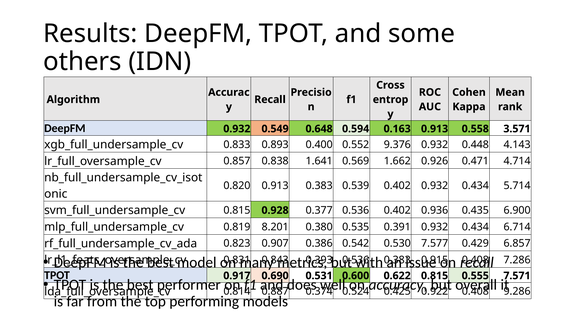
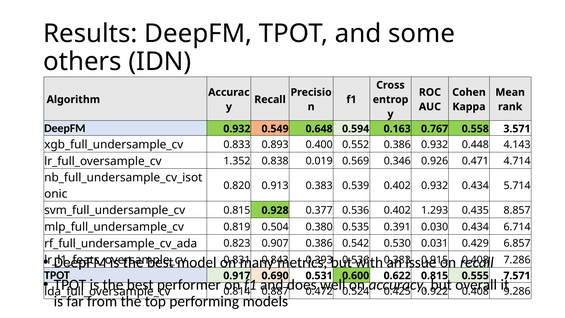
0.163 0.913: 0.913 -> 0.767
0.552 9.376: 9.376 -> 0.386
0.857: 0.857 -> 1.352
1.641: 1.641 -> 0.019
1.662: 1.662 -> 0.346
0.936: 0.936 -> 1.293
6.900: 6.900 -> 8.857
8.201: 8.201 -> 0.504
0.391 0.932: 0.932 -> 0.030
7.577: 7.577 -> 0.031
0.374: 0.374 -> 0.472
